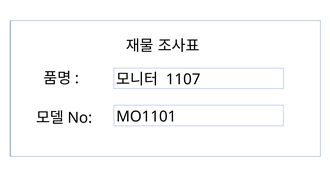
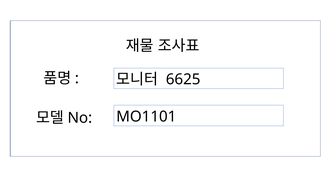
1107: 1107 -> 6625
